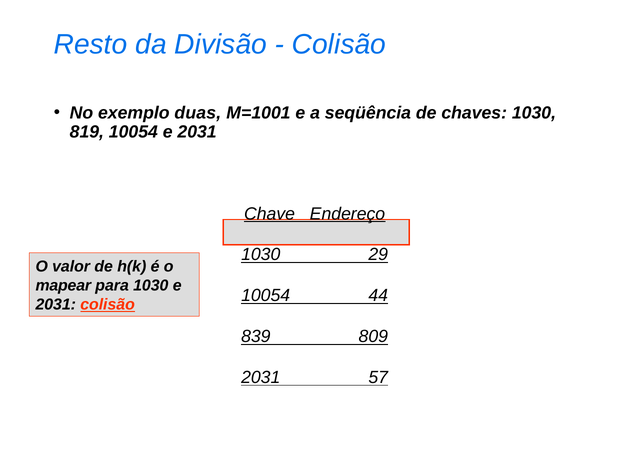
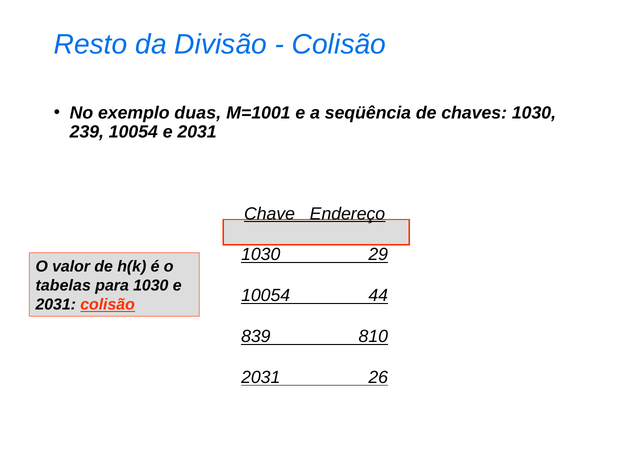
819: 819 -> 239
mapear: mapear -> tabelas
809: 809 -> 810
57: 57 -> 26
